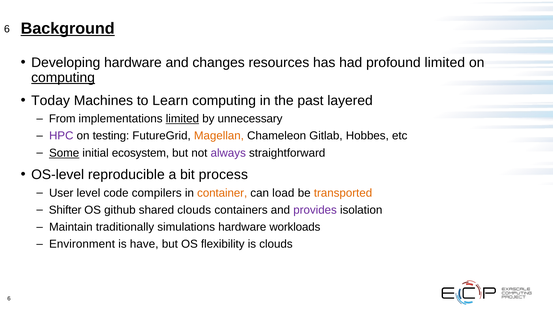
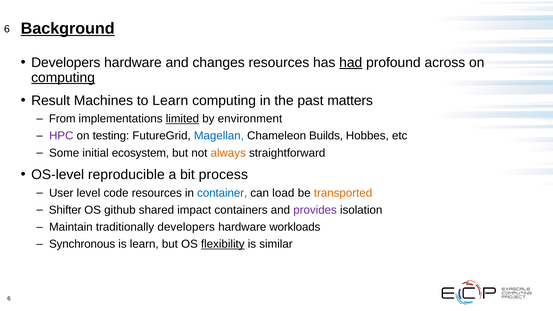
Developing at (66, 63): Developing -> Developers
had underline: none -> present
profound limited: limited -> across
Today: Today -> Result
layered: layered -> matters
unnecessary: unnecessary -> environment
Magellan colour: orange -> blue
Gitlab: Gitlab -> Builds
Some underline: present -> none
always colour: purple -> orange
code compilers: compilers -> resources
container colour: orange -> blue
shared clouds: clouds -> impact
traditionally simulations: simulations -> developers
Environment: Environment -> Synchronous
is have: have -> learn
flexibility underline: none -> present
is clouds: clouds -> similar
